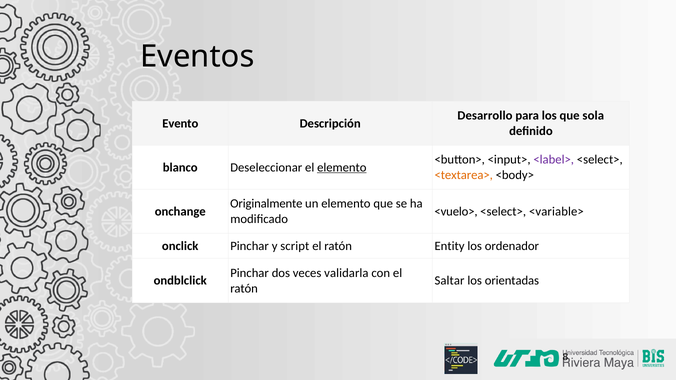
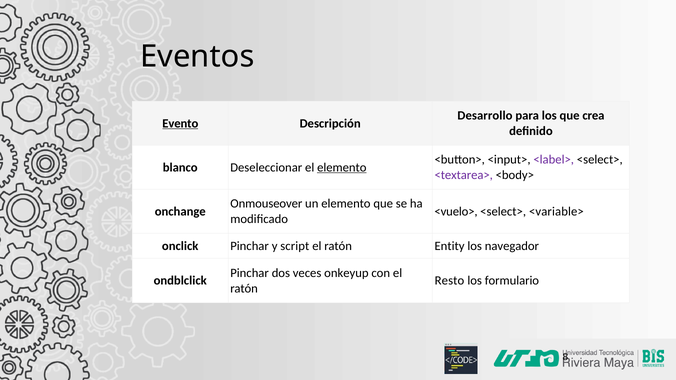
sola: sola -> crea
Evento underline: none -> present
<textarea> colour: orange -> purple
Originalmente: Originalmente -> Onmouseover
ordenador: ordenador -> navegador
validarla: validarla -> onkeyup
Saltar: Saltar -> Resto
orientadas: orientadas -> formulario
